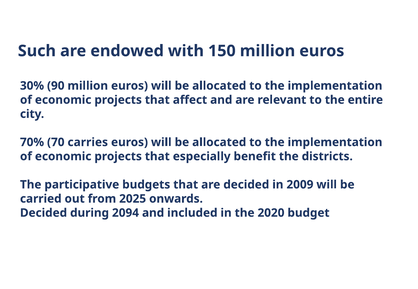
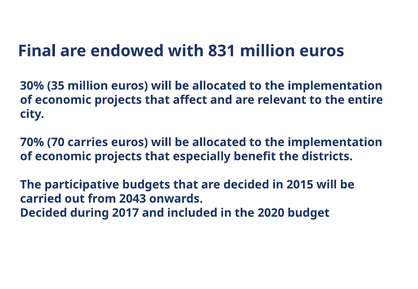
Such: Such -> Final
150: 150 -> 831
90: 90 -> 35
2009: 2009 -> 2015
2025: 2025 -> 2043
2094: 2094 -> 2017
